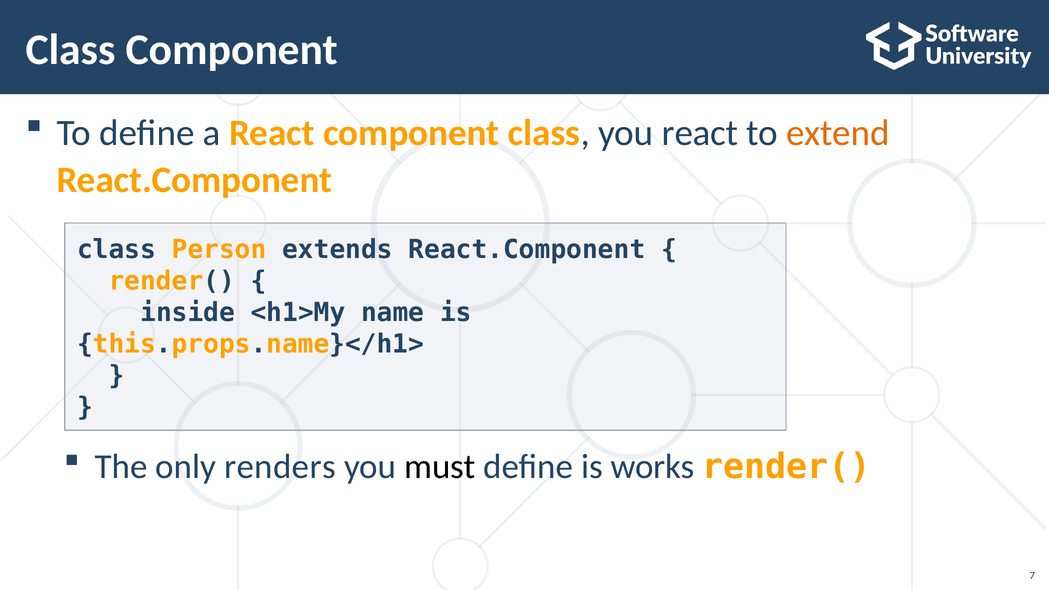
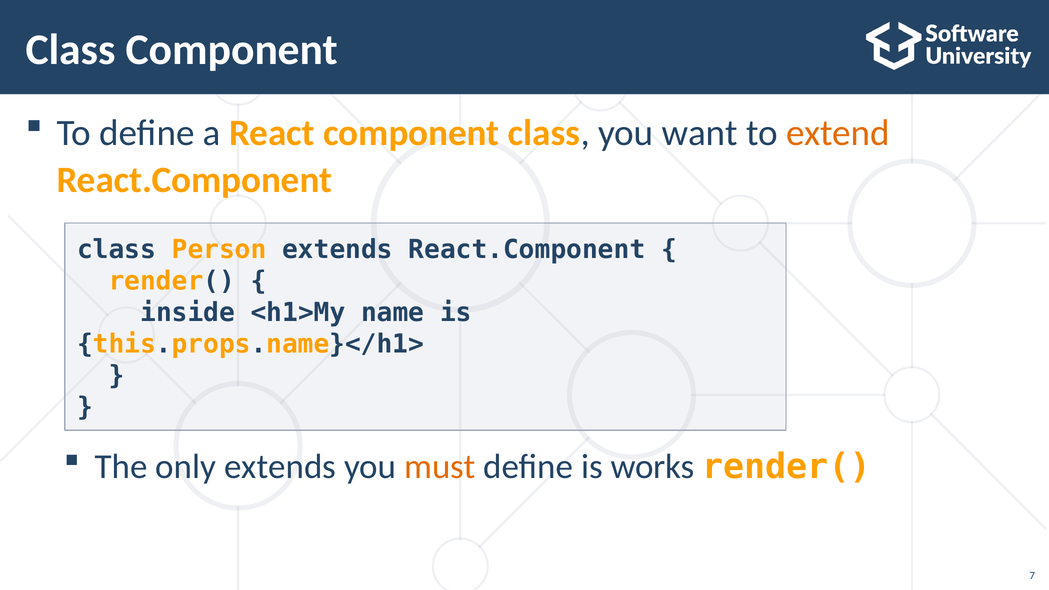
you react: react -> want
only renders: renders -> extends
must colour: black -> orange
